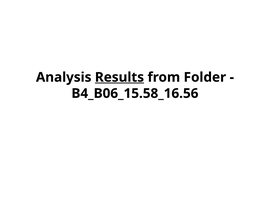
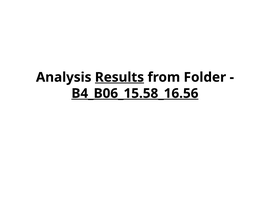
B4_B06_15.58_16.56 underline: none -> present
